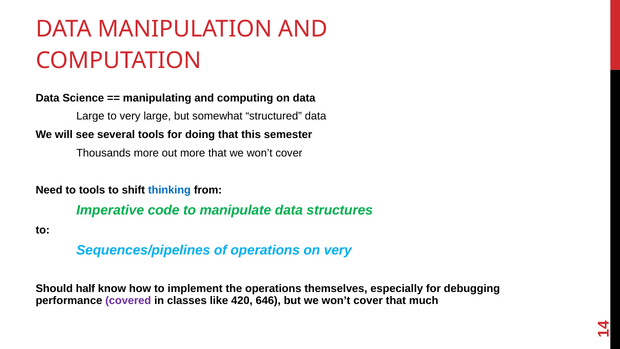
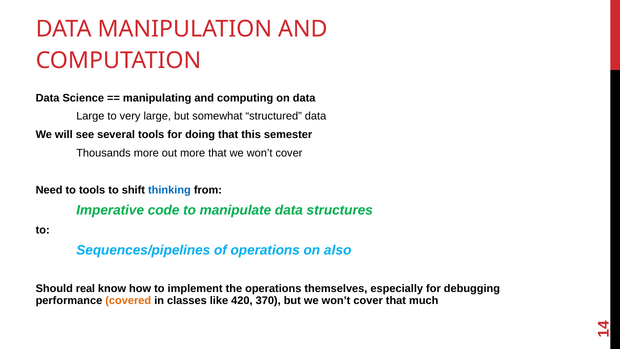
on very: very -> also
half: half -> real
covered colour: purple -> orange
646: 646 -> 370
